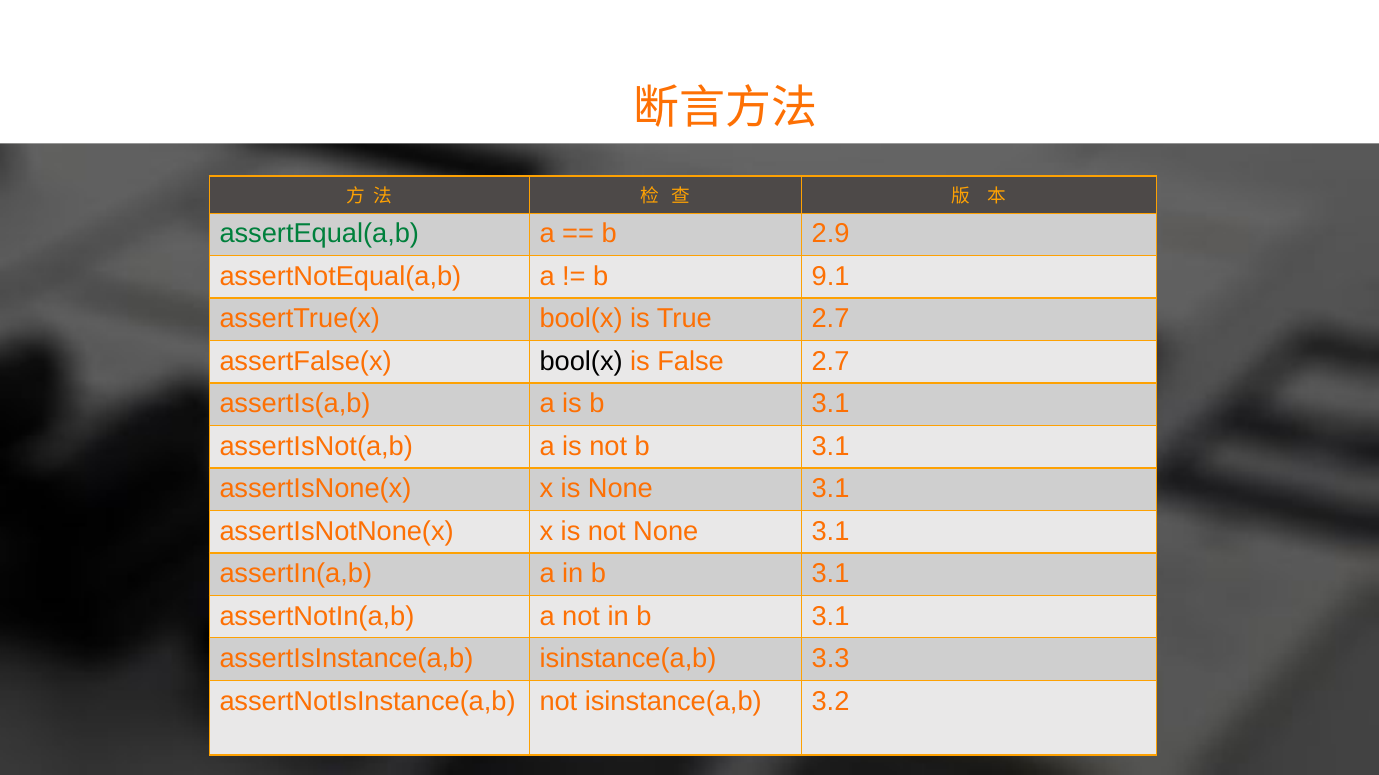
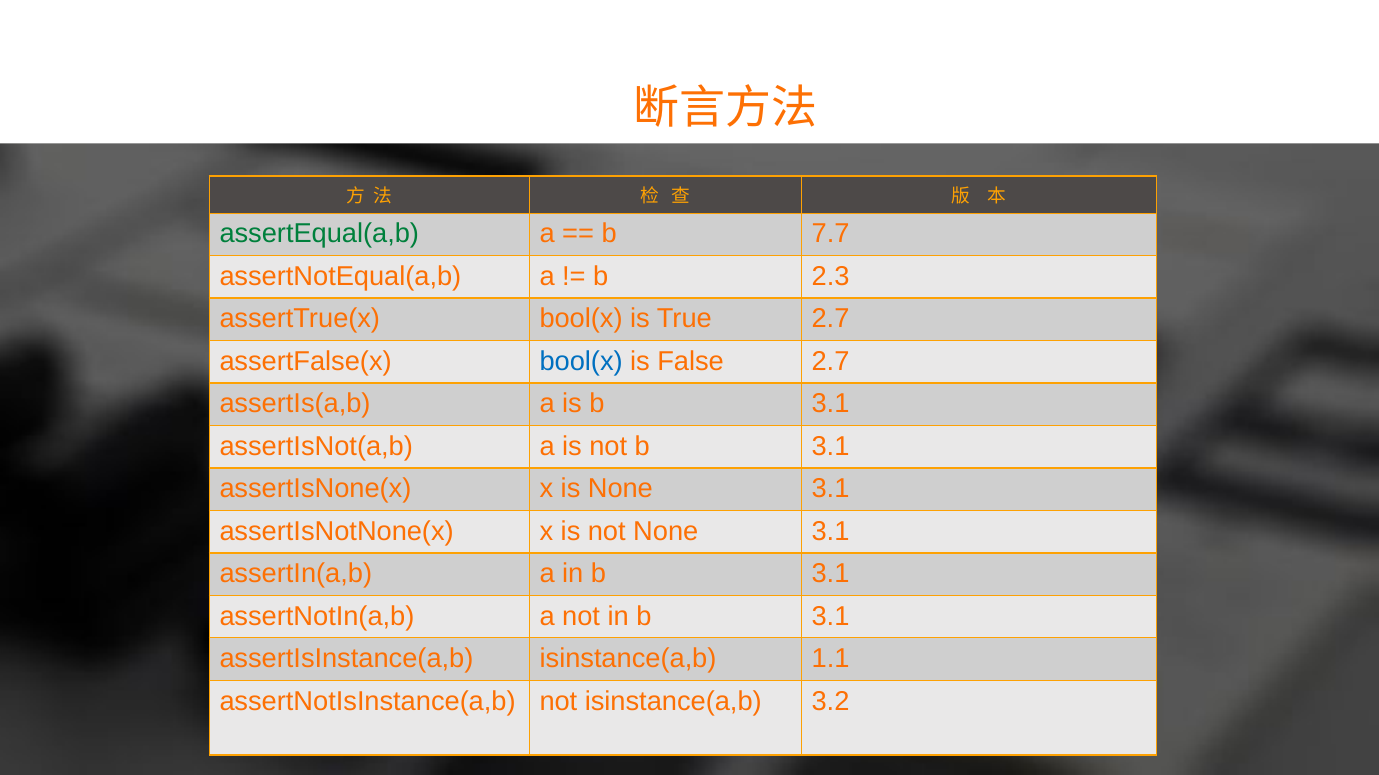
2.9: 2.9 -> 7.7
9.1: 9.1 -> 2.3
bool(x at (581, 362) colour: black -> blue
3.3: 3.3 -> 1.1
